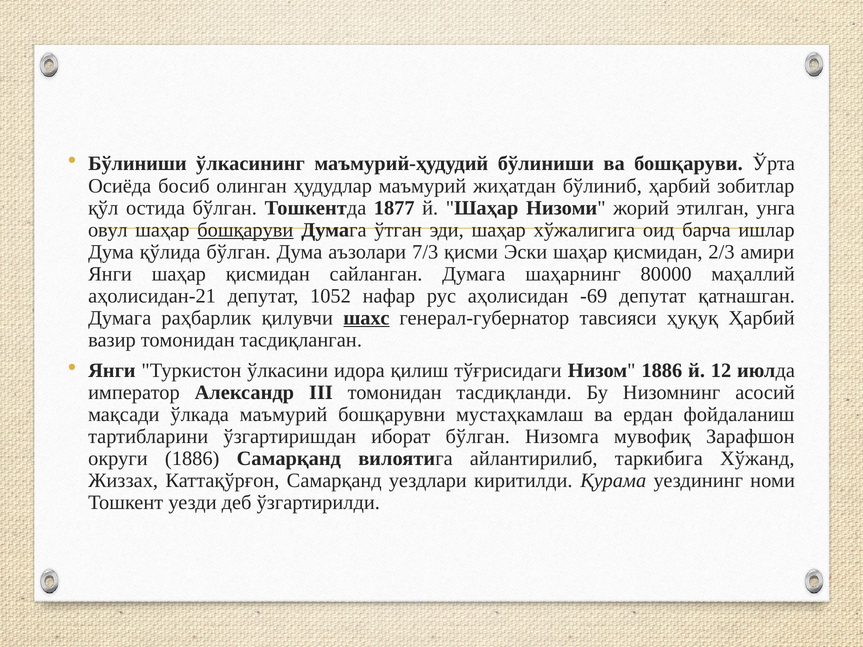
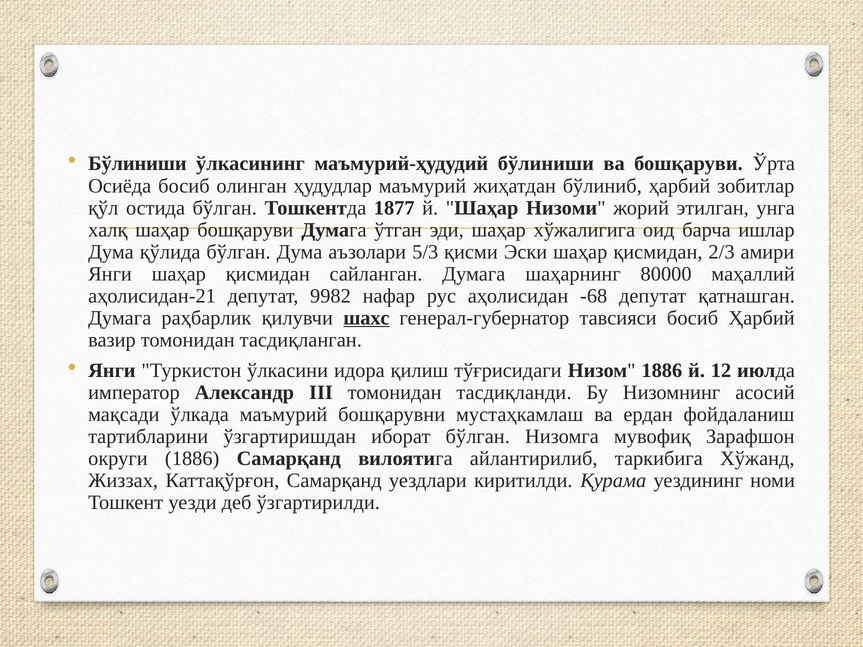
овул: овул -> халқ
бошқаруви at (245, 230) underline: present -> none
7/3: 7/3 -> 5/3
1052: 1052 -> 9982
-69: -69 -> -68
тавсияси ҳуқуқ: ҳуқуқ -> босиб
